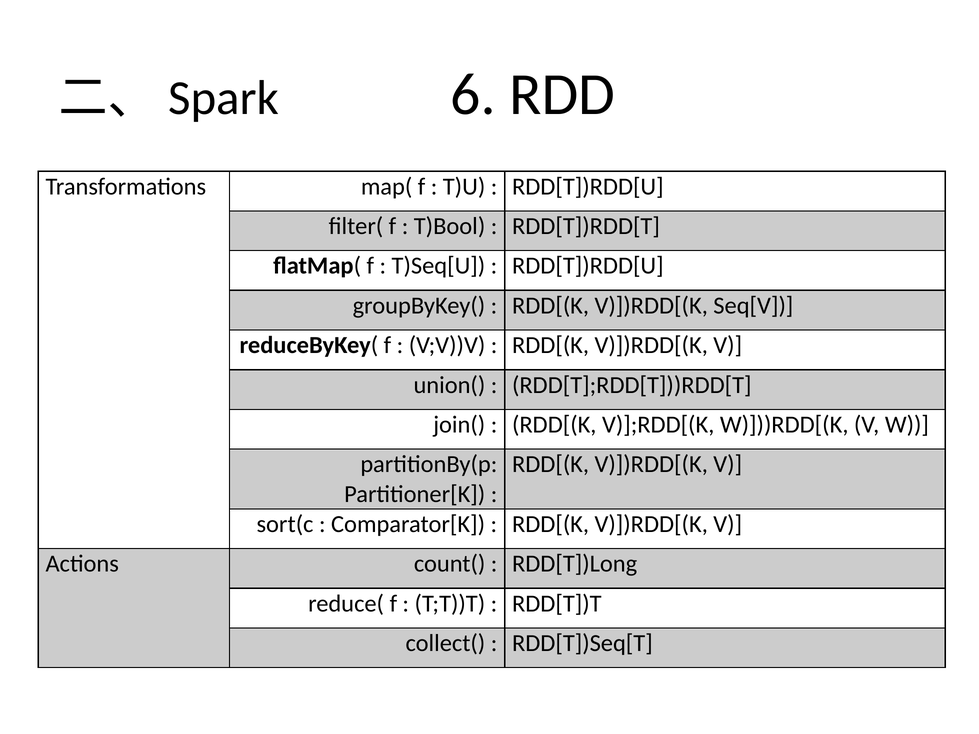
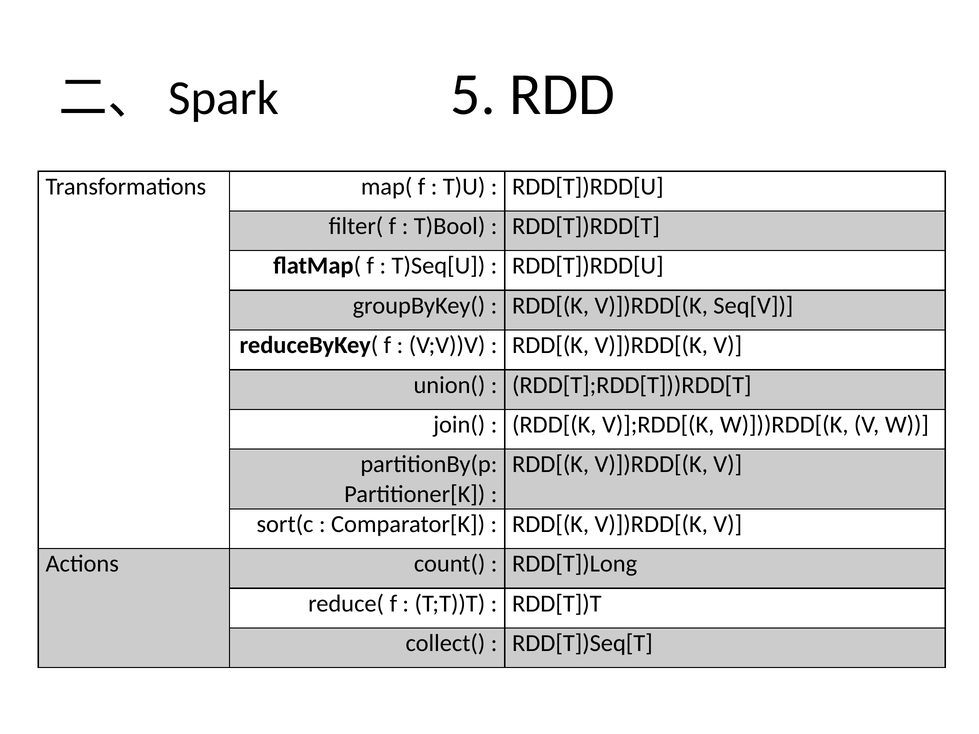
6: 6 -> 5
